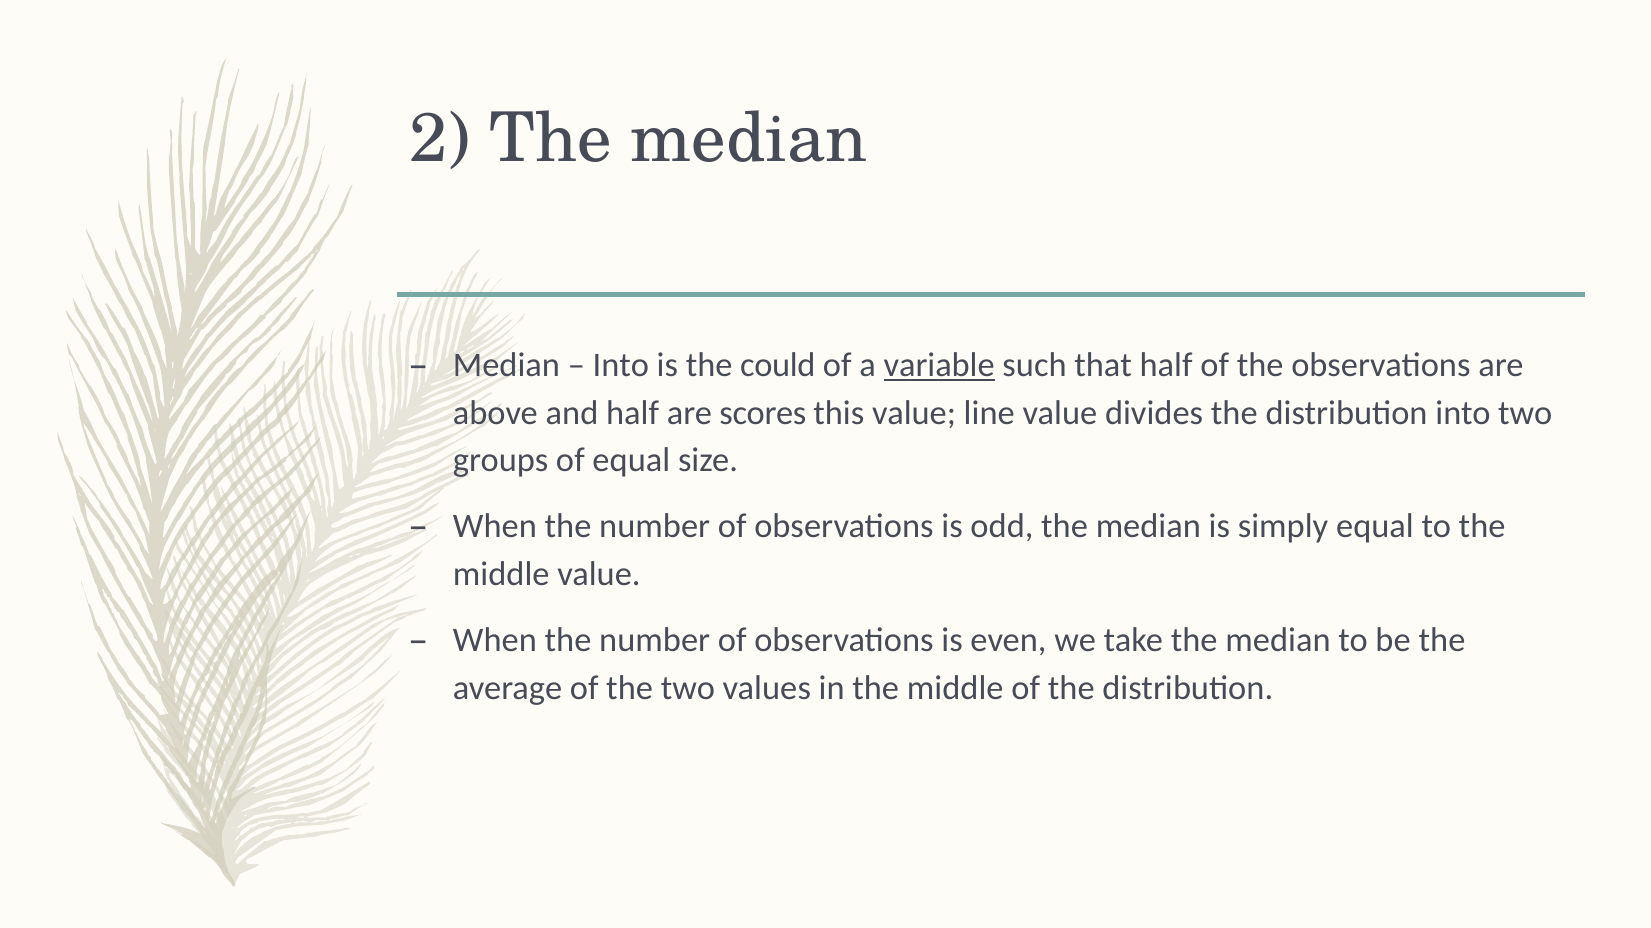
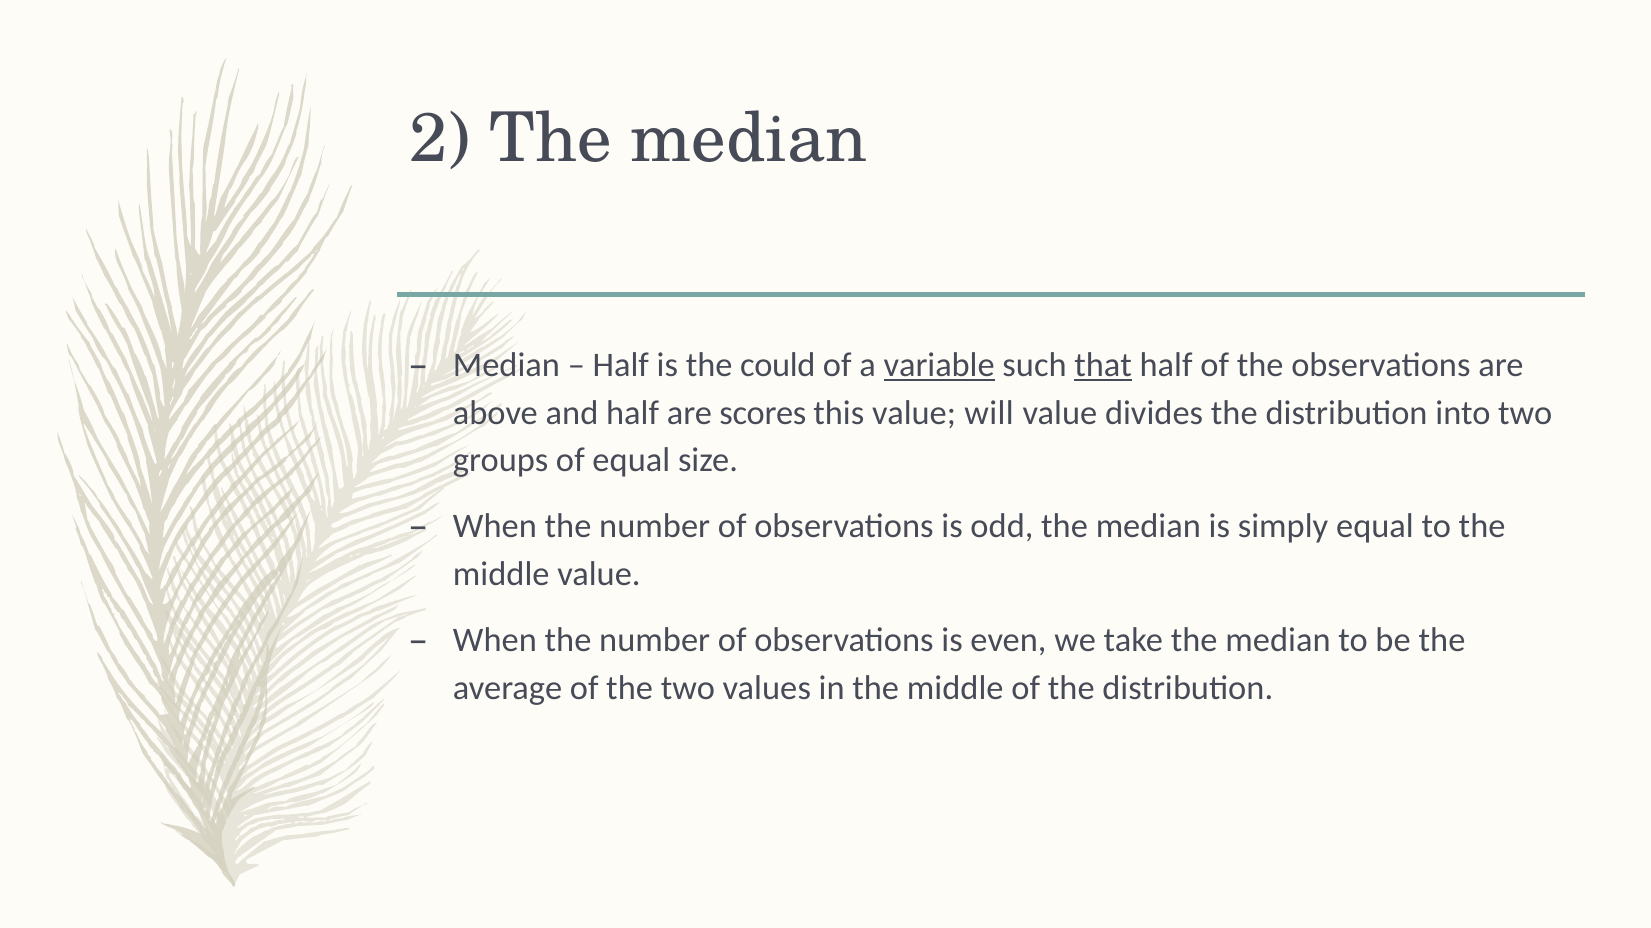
Into at (621, 366): Into -> Half
that underline: none -> present
line: line -> will
